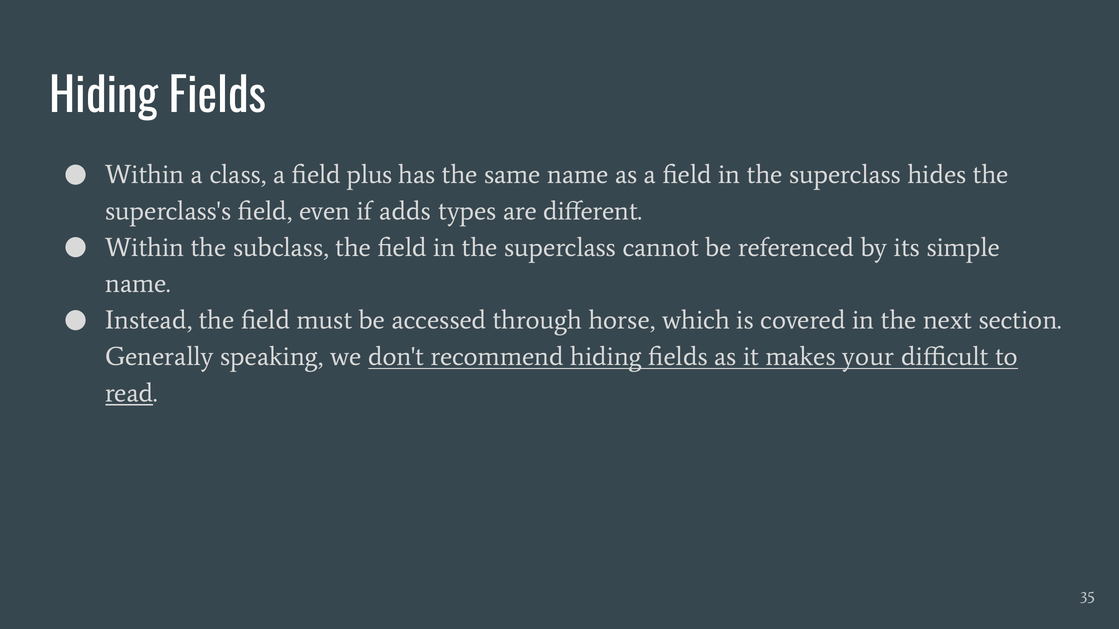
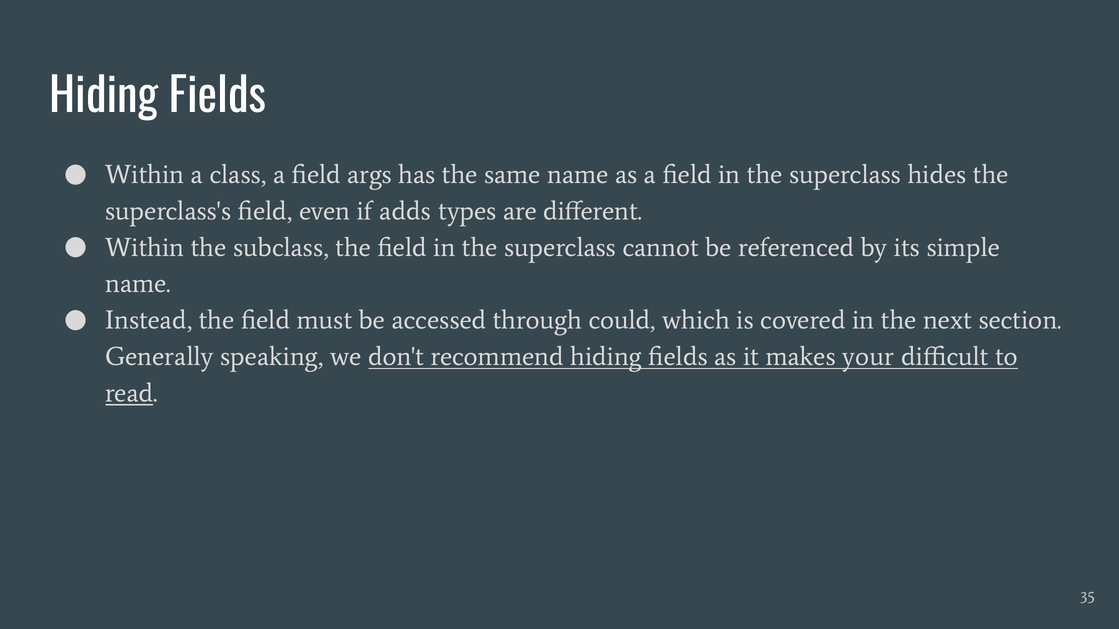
plus: plus -> args
horse: horse -> could
